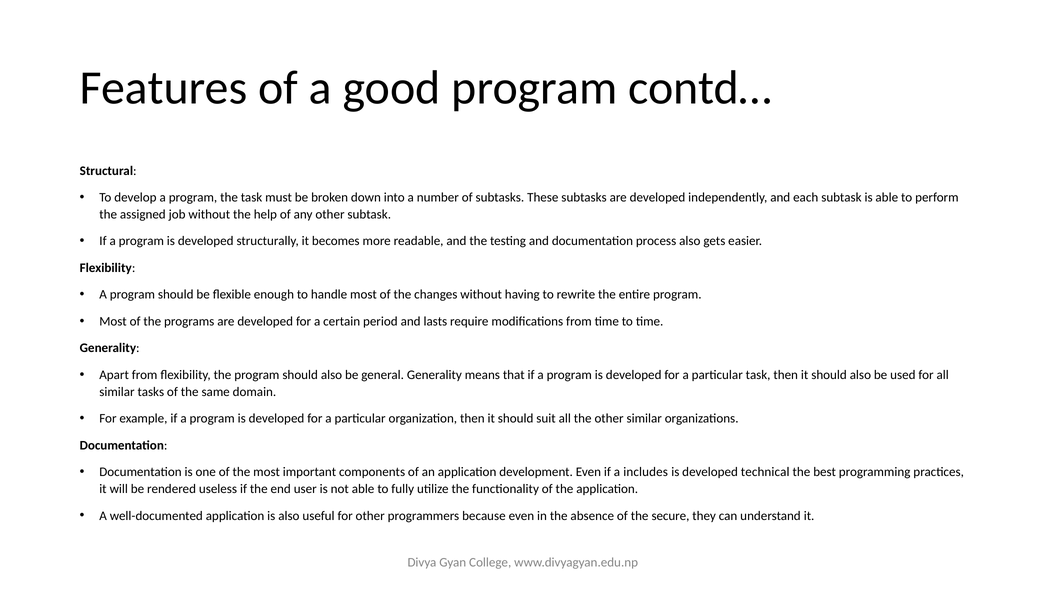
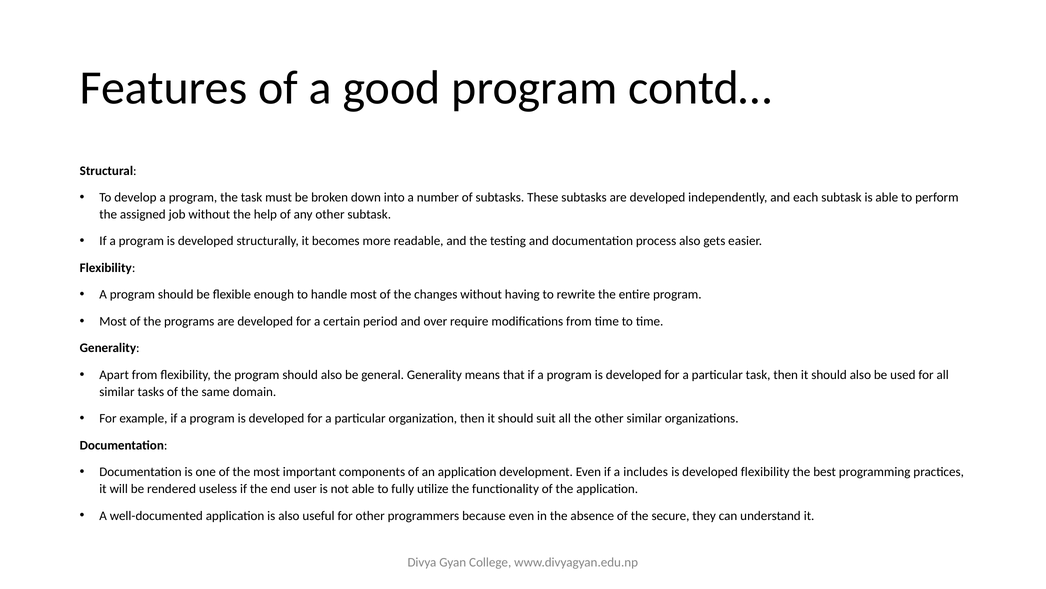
lasts: lasts -> over
developed technical: technical -> flexibility
